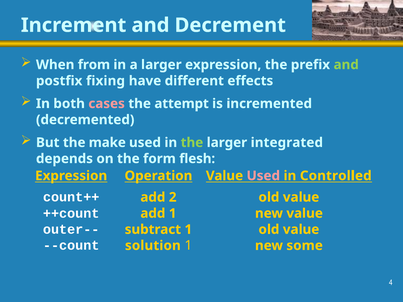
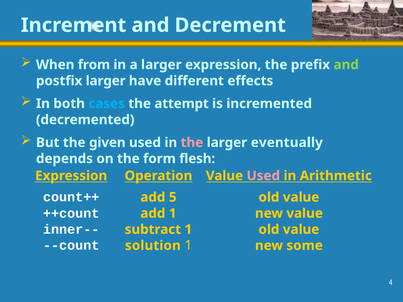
postfix fixing: fixing -> larger
cases colour: pink -> light blue
make: make -> given
the at (192, 143) colour: light green -> pink
integrated: integrated -> eventually
Controlled: Controlled -> Arithmetic
2: 2 -> 5
outer--: outer-- -> inner--
